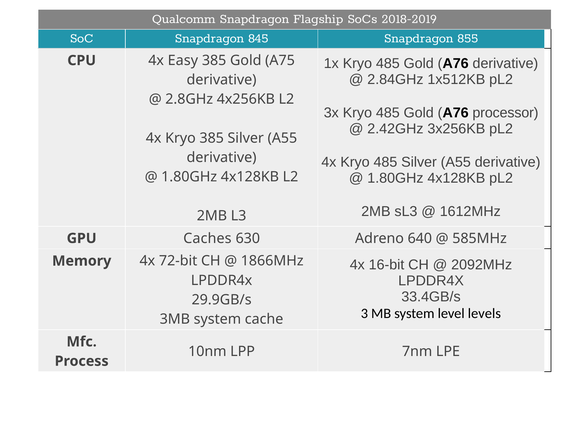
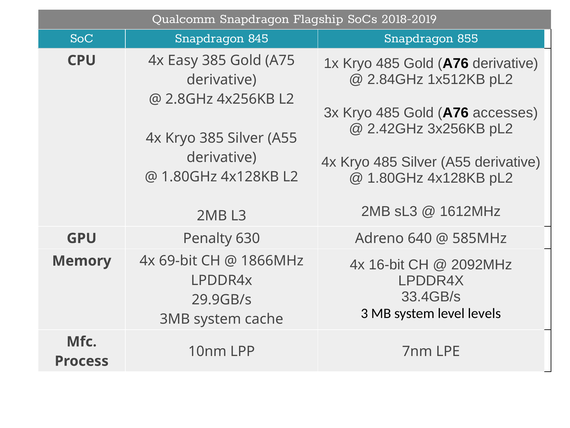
processor: processor -> accesses
Caches: Caches -> Penalty
72-bit: 72-bit -> 69-bit
